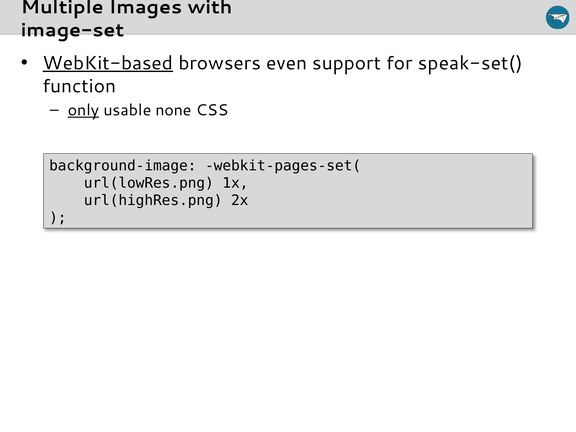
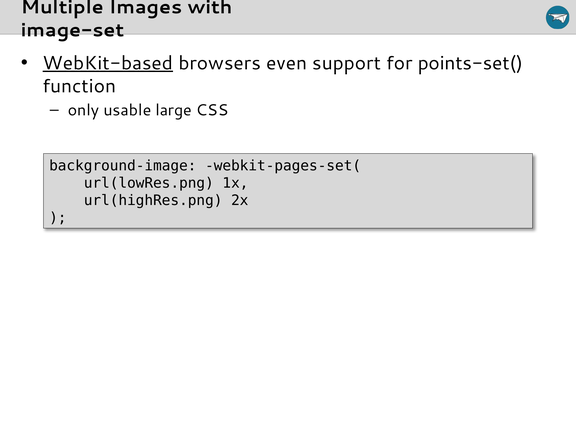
speak-set(: speak-set( -> points-set(
only underline: present -> none
none: none -> large
